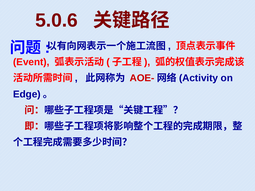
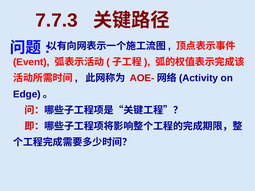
5.0.6: 5.0.6 -> 7.7.3
